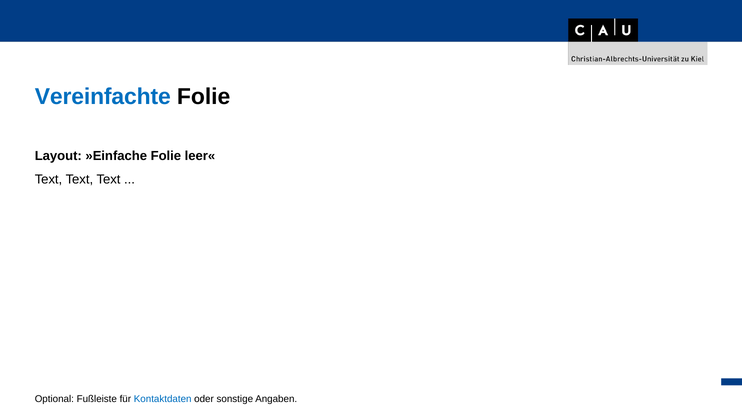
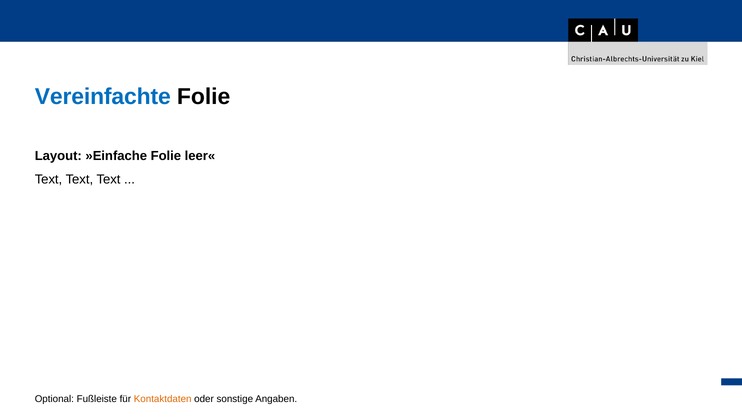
Kontaktdaten colour: blue -> orange
